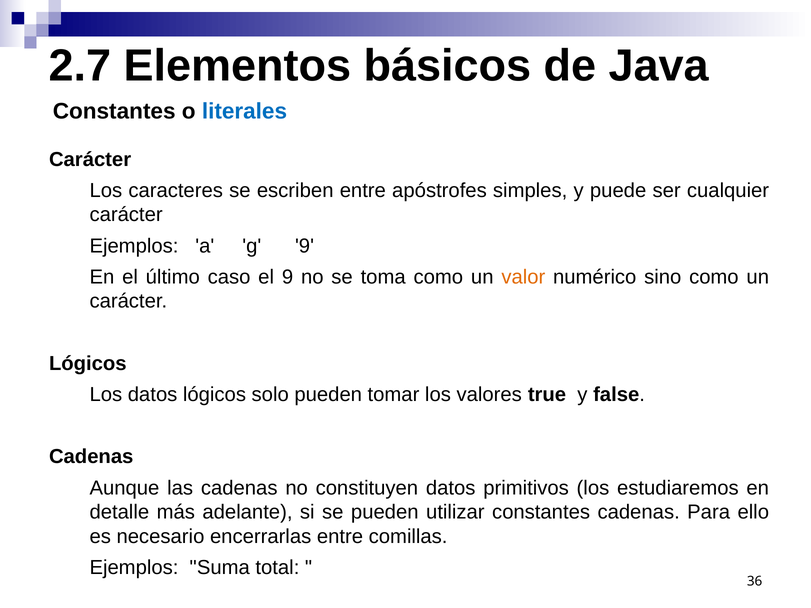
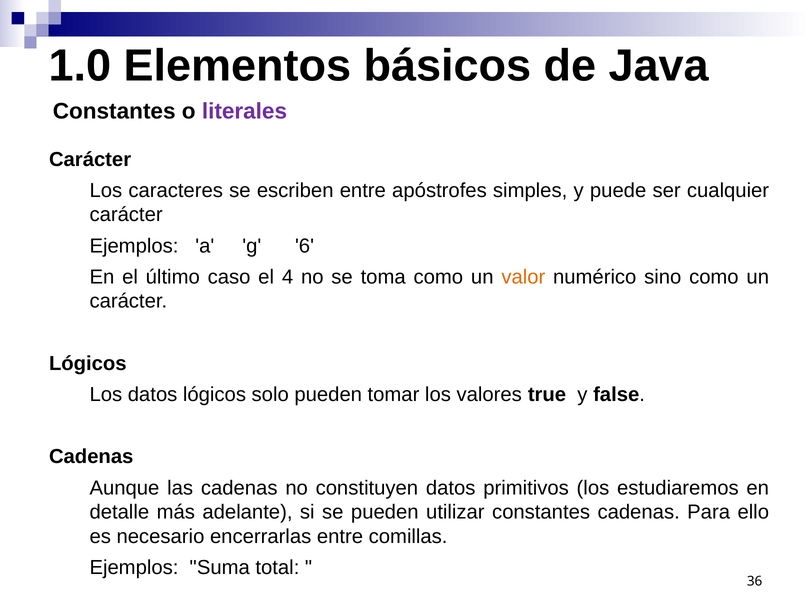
2.7: 2.7 -> 1.0
literales colour: blue -> purple
g 9: 9 -> 6
el 9: 9 -> 4
